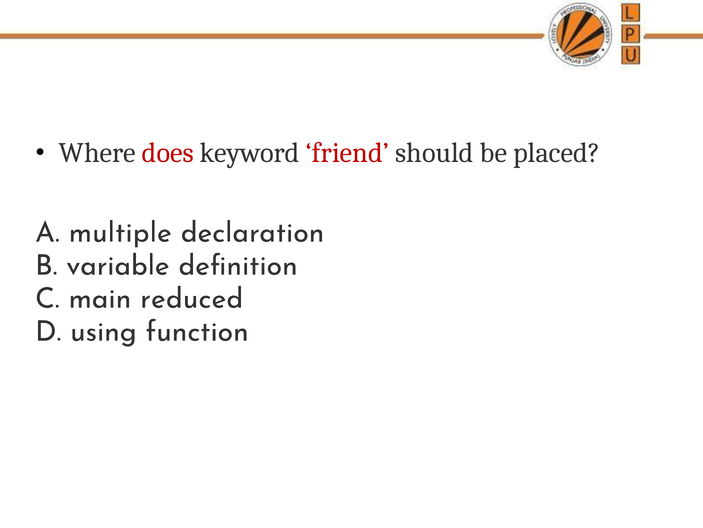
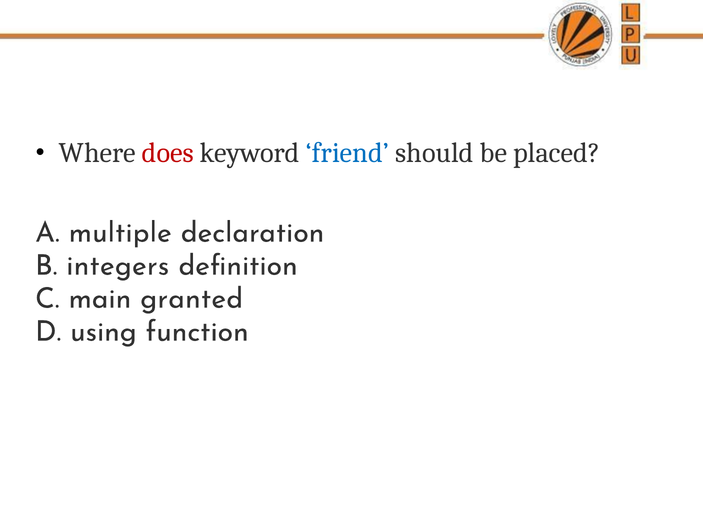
friend colour: red -> blue
variable: variable -> integers
reduced: reduced -> granted
